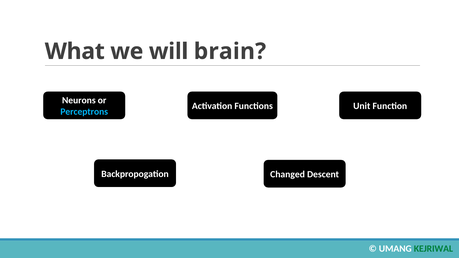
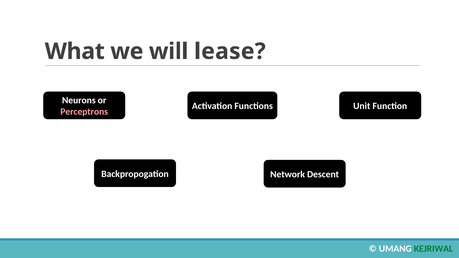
brain: brain -> lease
Perceptrons colour: light blue -> pink
Changed: Changed -> Network
